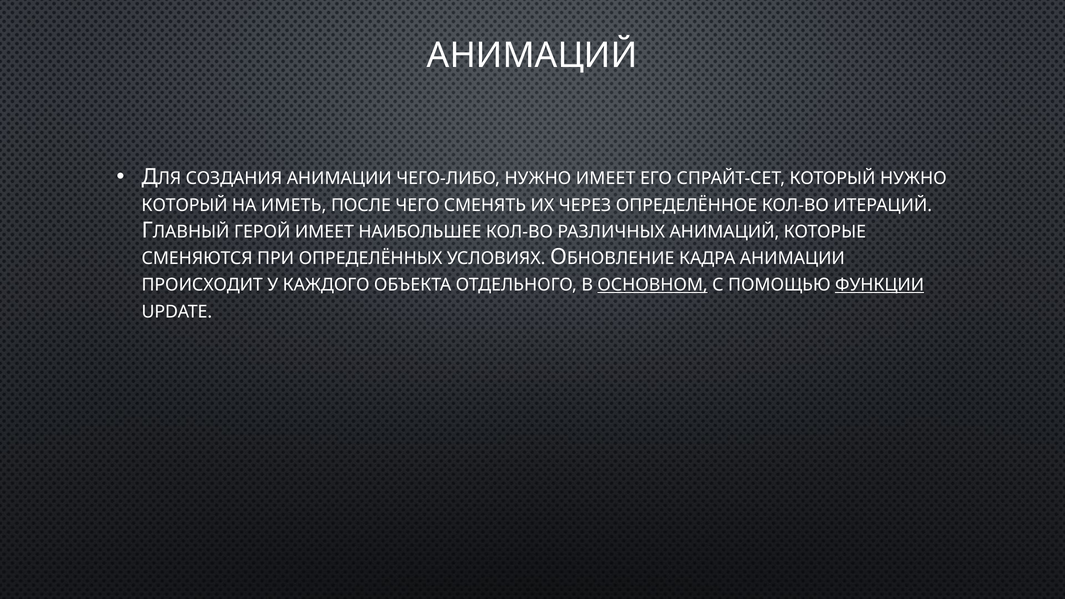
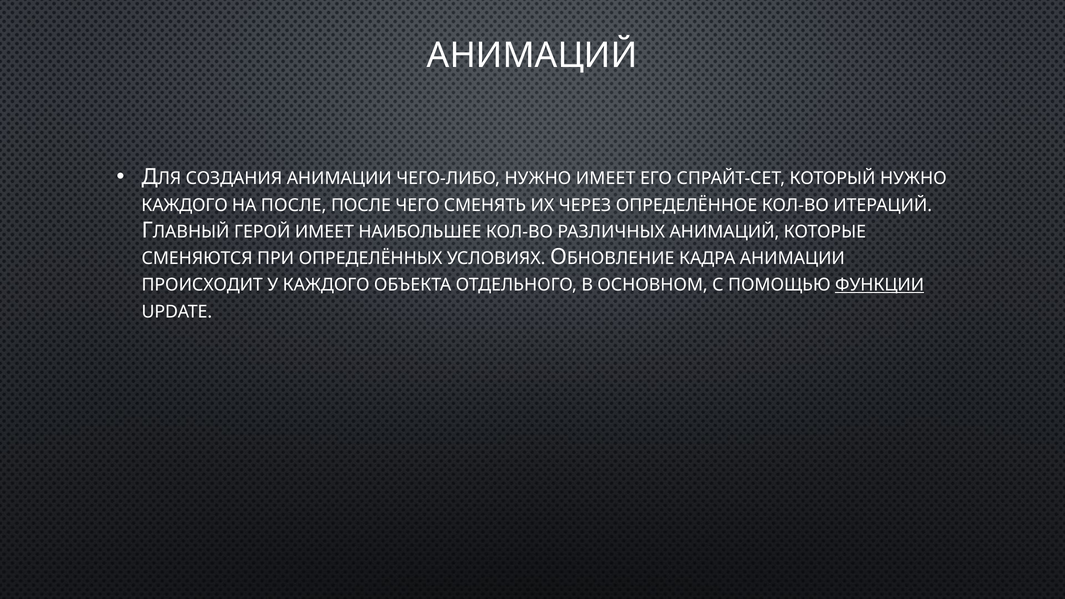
КОТОРЫЙ at (185, 205): КОТОРЫЙ -> КАЖДОГО
НА ИМЕТЬ: ИМЕТЬ -> ПОСЛЕ
ОСНОВНОМ underline: present -> none
